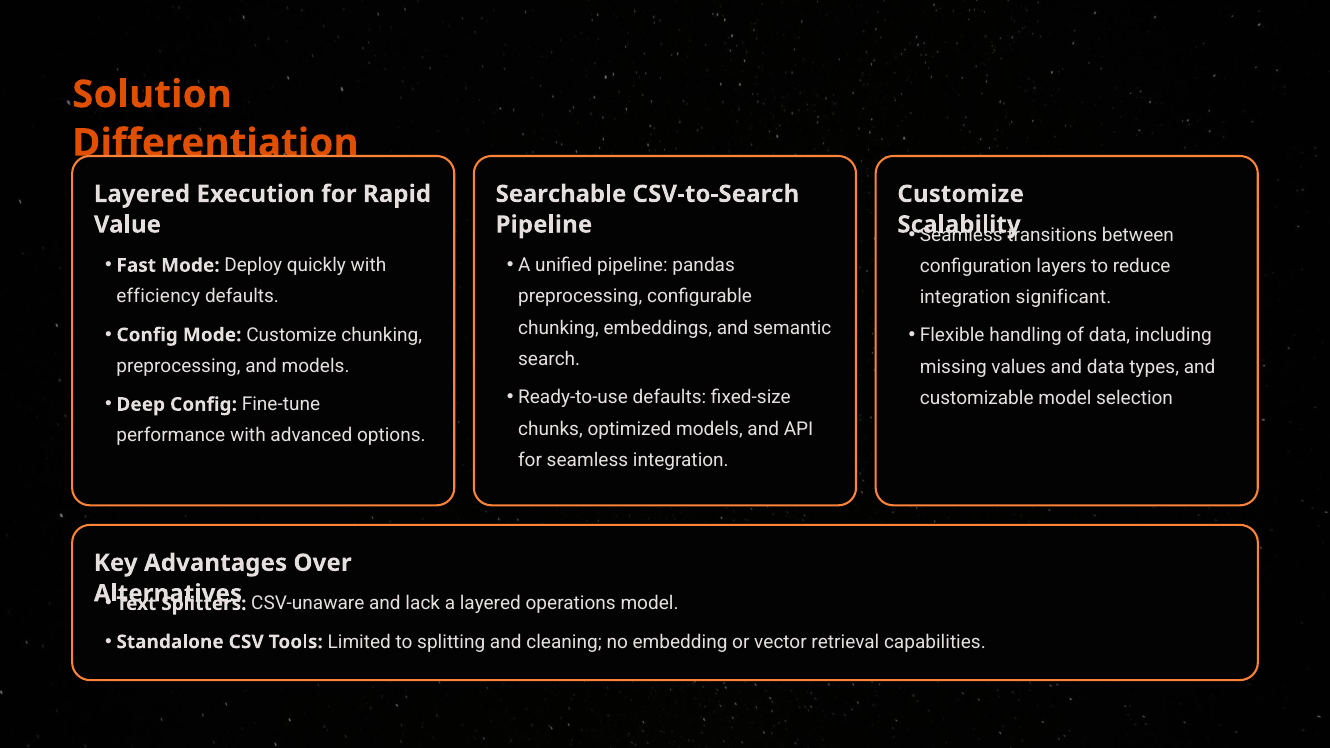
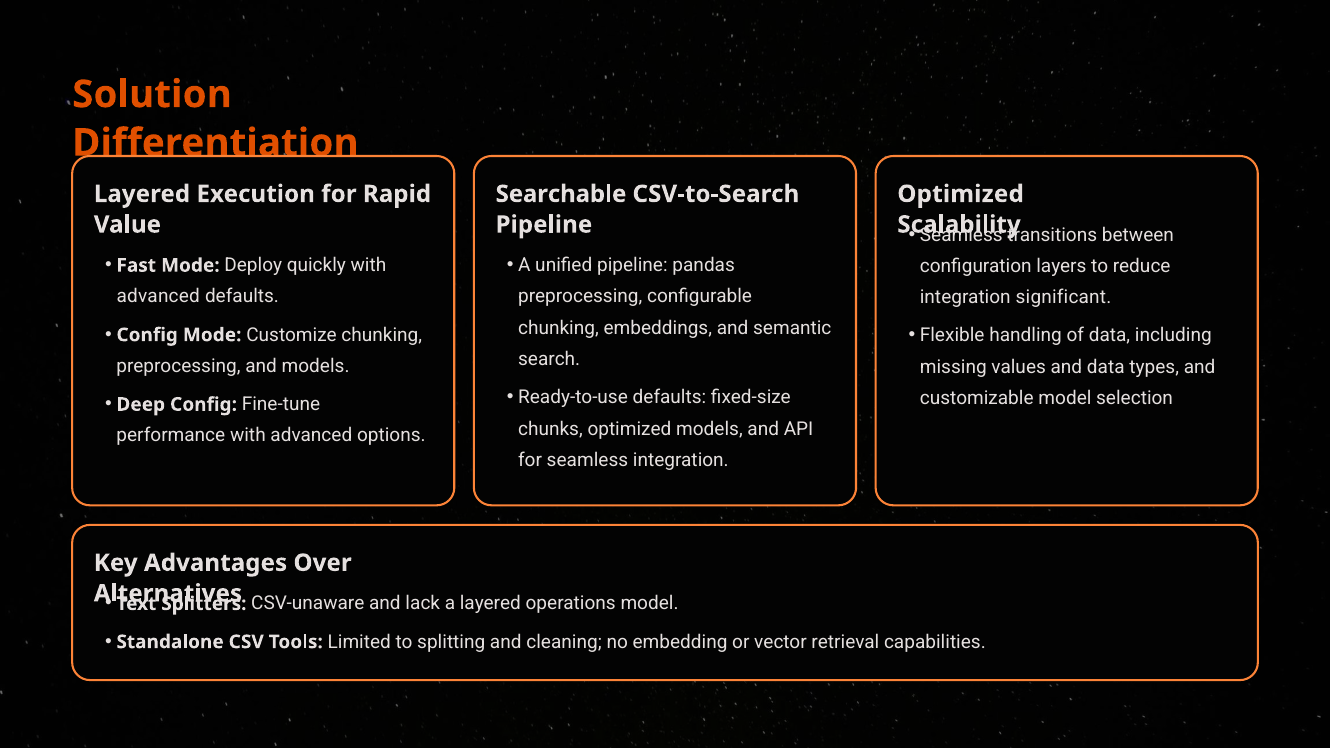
Customize at (961, 194): Customize -> Optimized
efficiency at (158, 297): efficiency -> advanced
